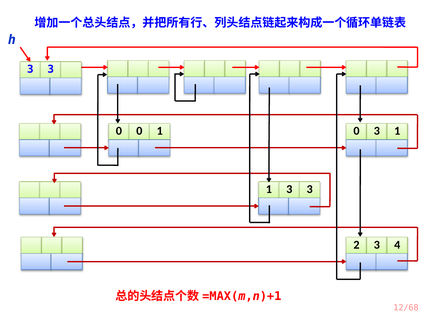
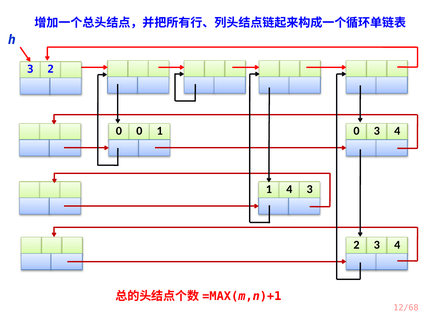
3 at (51, 69): 3 -> 2
0 3 1: 1 -> 4
1 3: 3 -> 4
